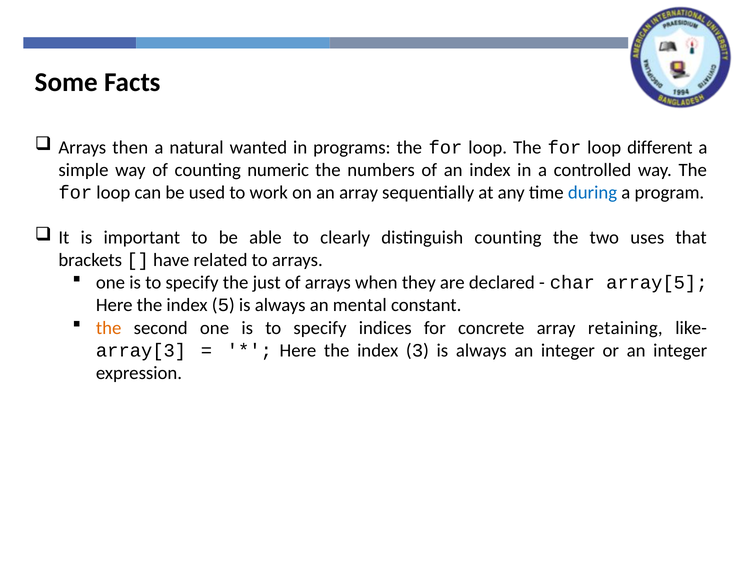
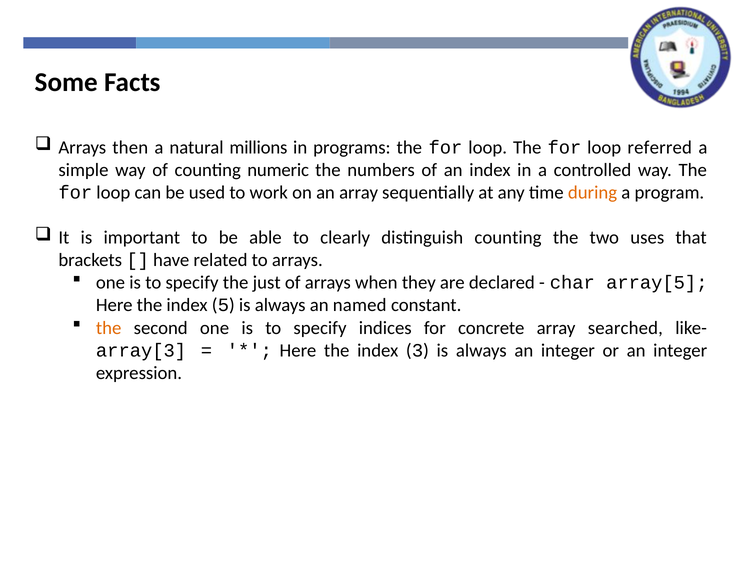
wanted: wanted -> millions
different: different -> referred
during colour: blue -> orange
mental: mental -> named
retaining: retaining -> searched
